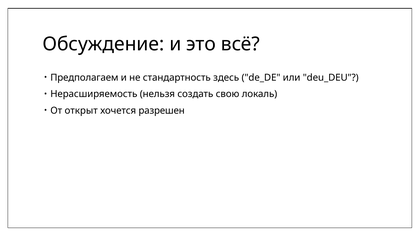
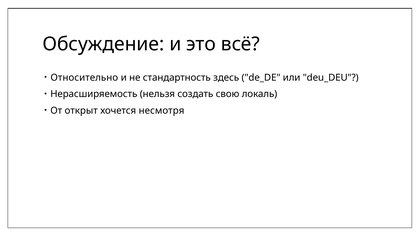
Предполагаем: Предполагаем -> Относительно
разрешен: разрешен -> несмотря
